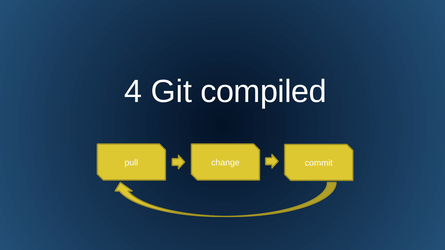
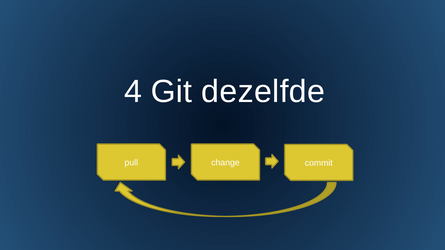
compiled: compiled -> dezelfde
